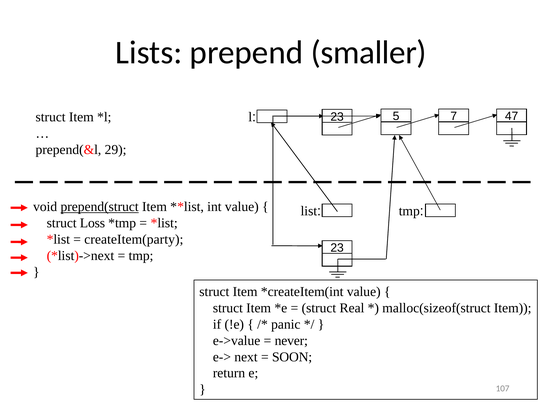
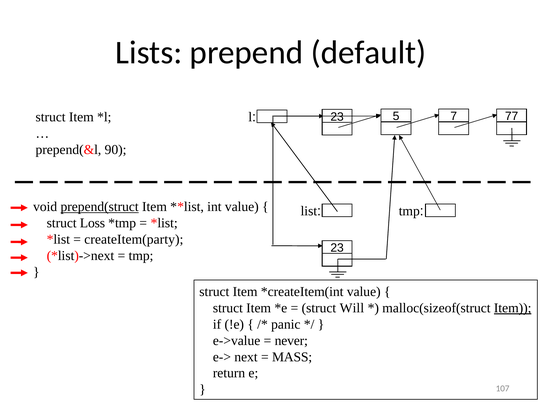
smaller: smaller -> default
47: 47 -> 77
29: 29 -> 90
Real: Real -> Will
Item at (513, 308) underline: none -> present
SOON: SOON -> MASS
